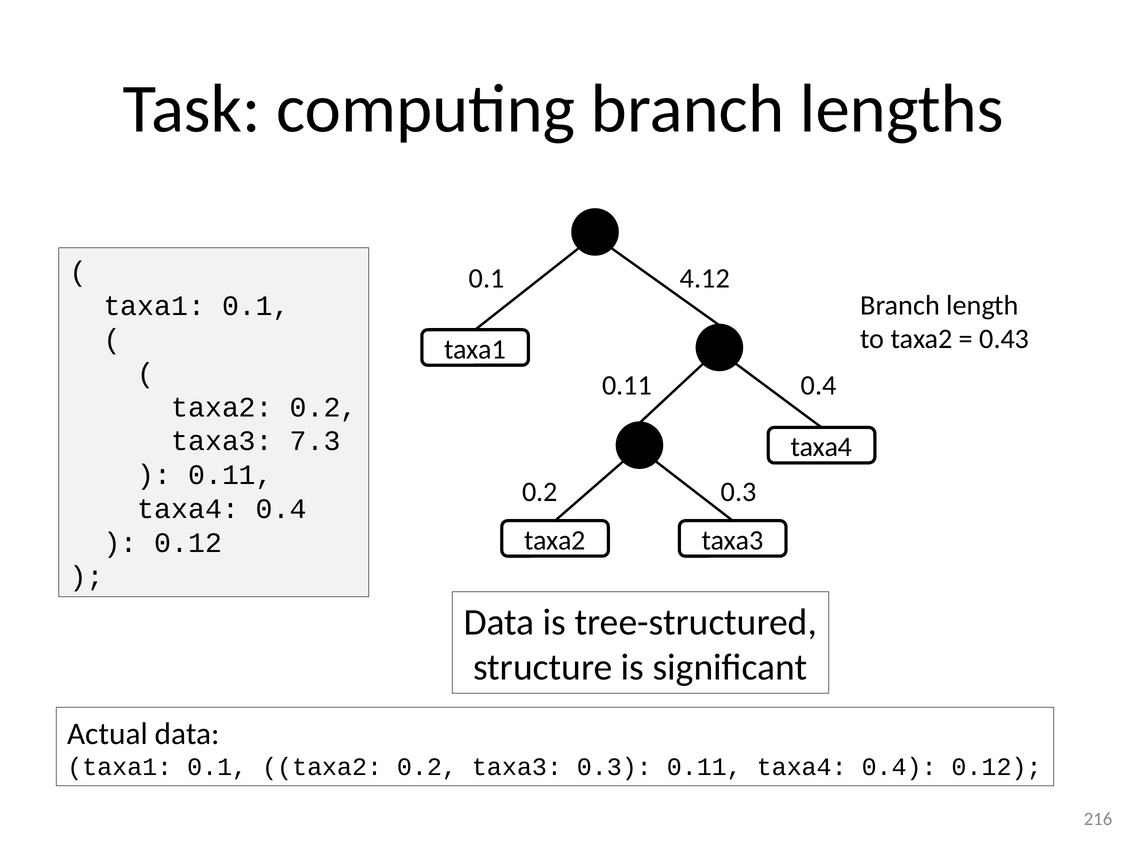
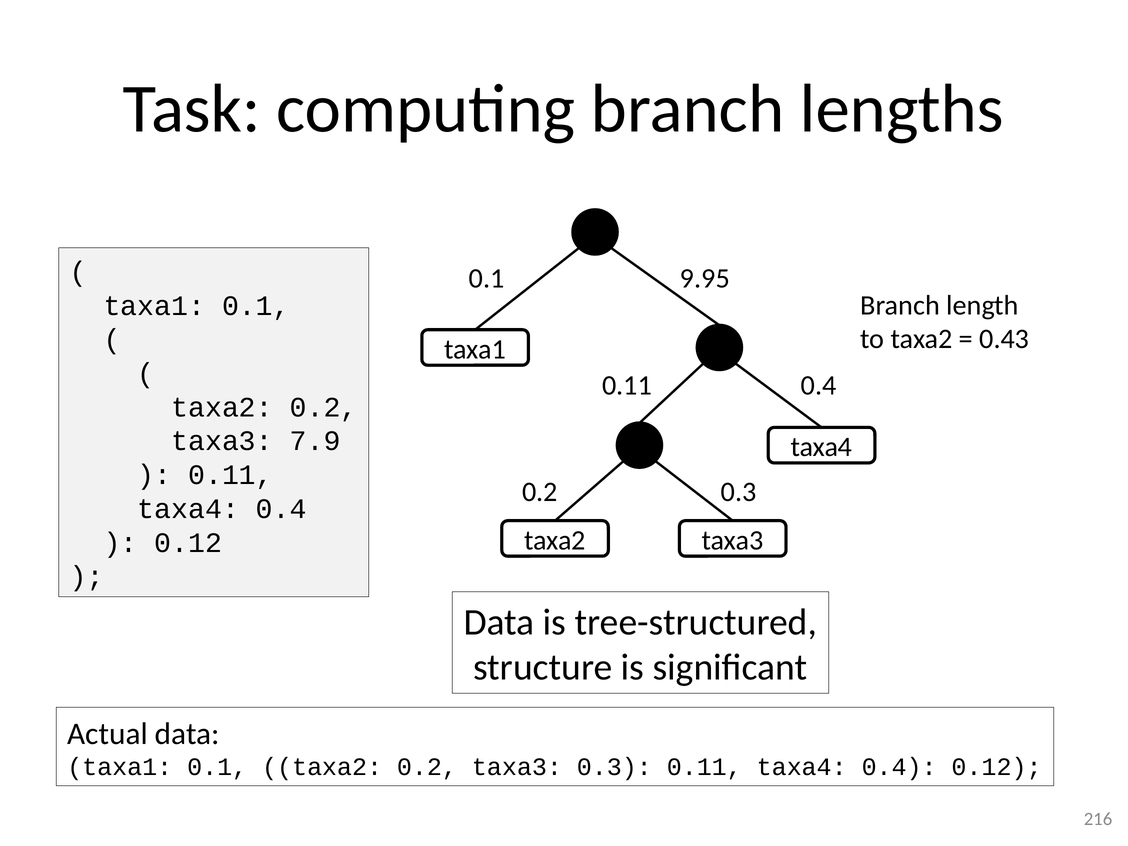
4.12: 4.12 -> 9.95
7.3: 7.3 -> 7.9
